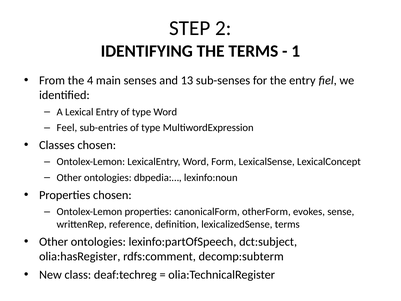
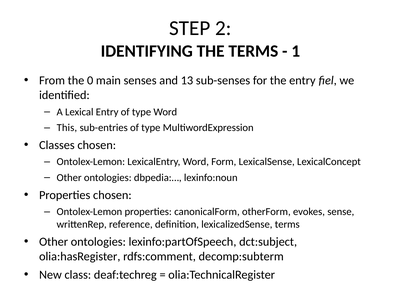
4: 4 -> 0
Feel: Feel -> This
